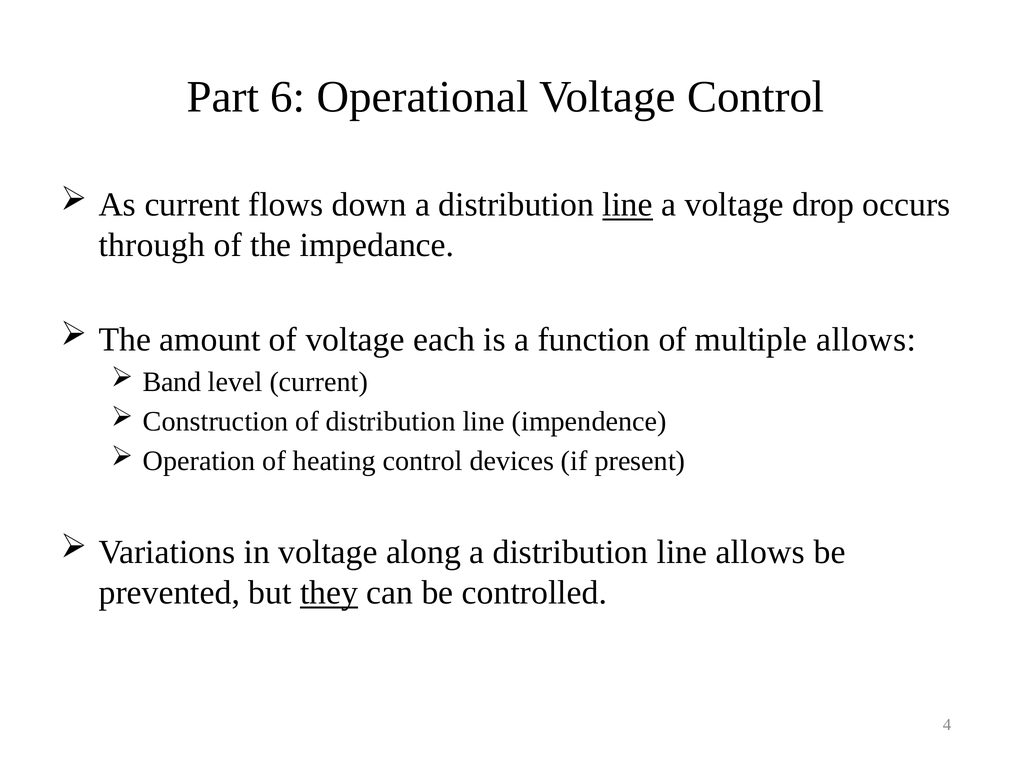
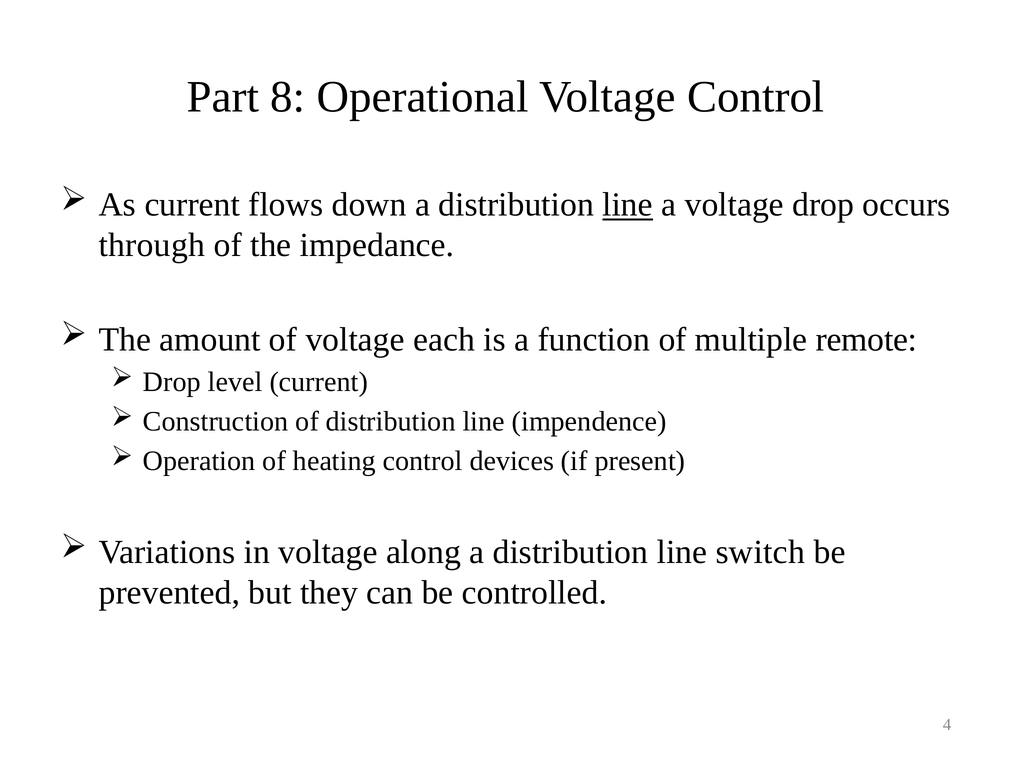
6: 6 -> 8
multiple allows: allows -> remote
Band at (172, 382): Band -> Drop
line allows: allows -> switch
they underline: present -> none
